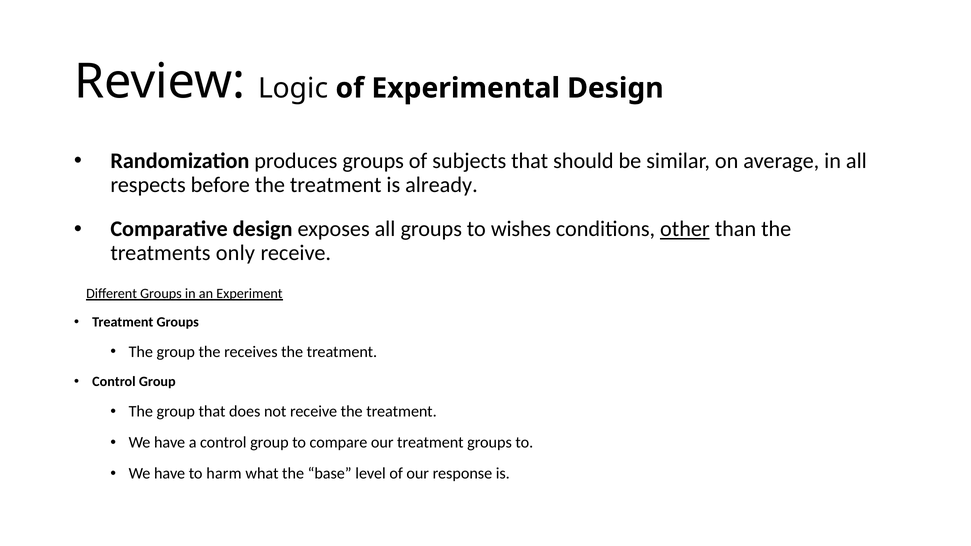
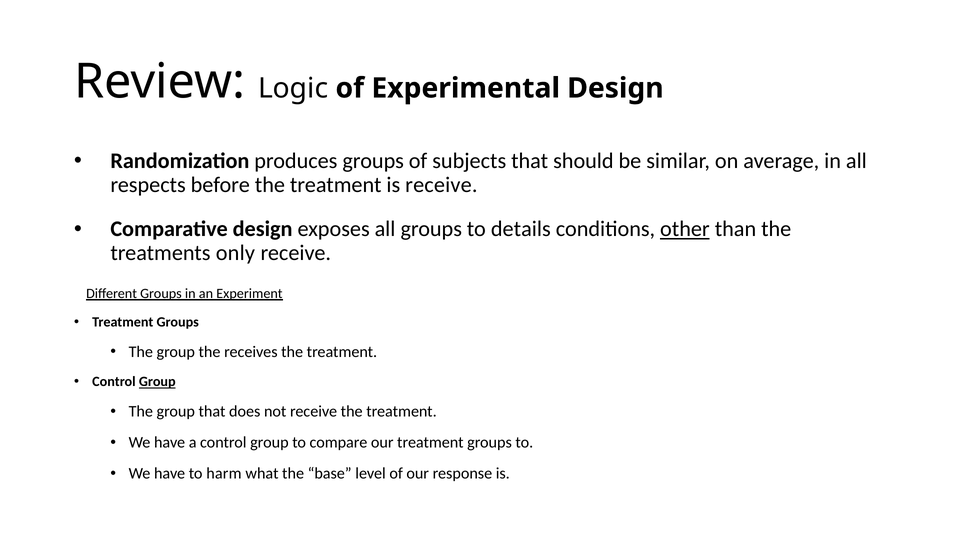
is already: already -> receive
wishes: wishes -> details
Group at (157, 382) underline: none -> present
